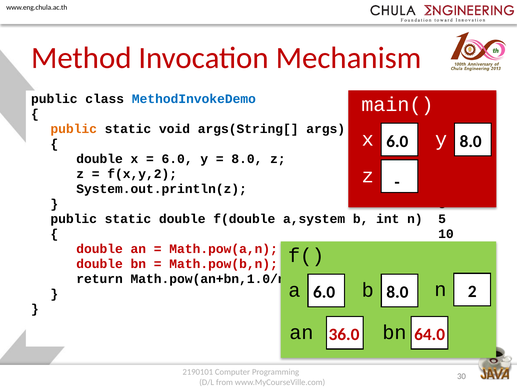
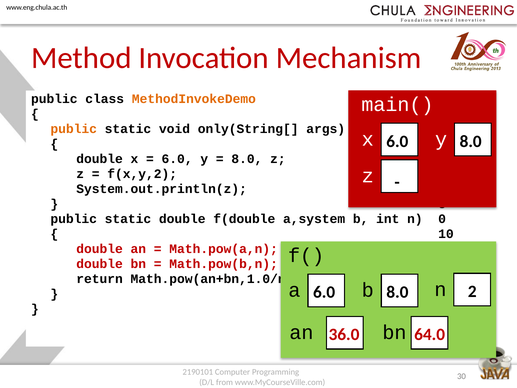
MethodInvokeDemo colour: blue -> orange
args(String[: args(String[ -> only(String[
n 5: 5 -> 0
